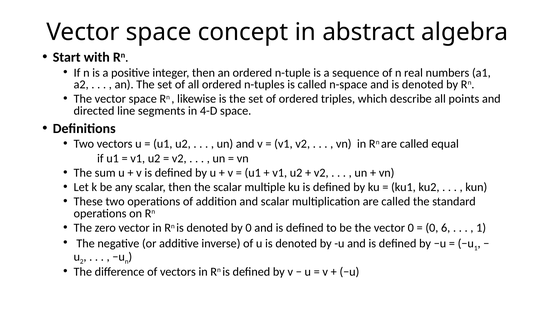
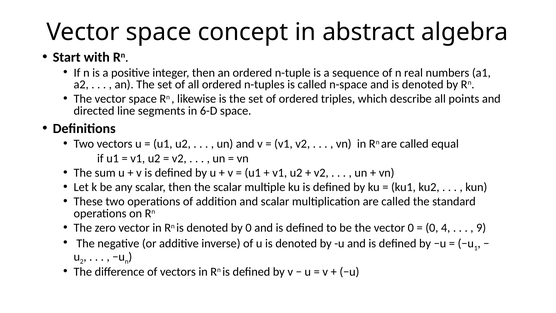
4-D: 4-D -> 6-D
6: 6 -> 4
1 at (481, 228): 1 -> 9
